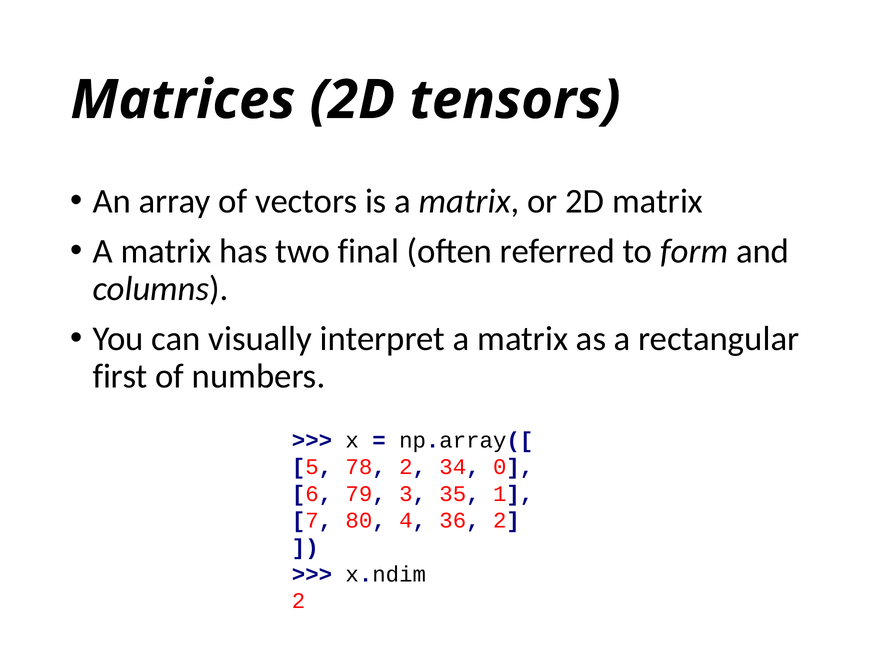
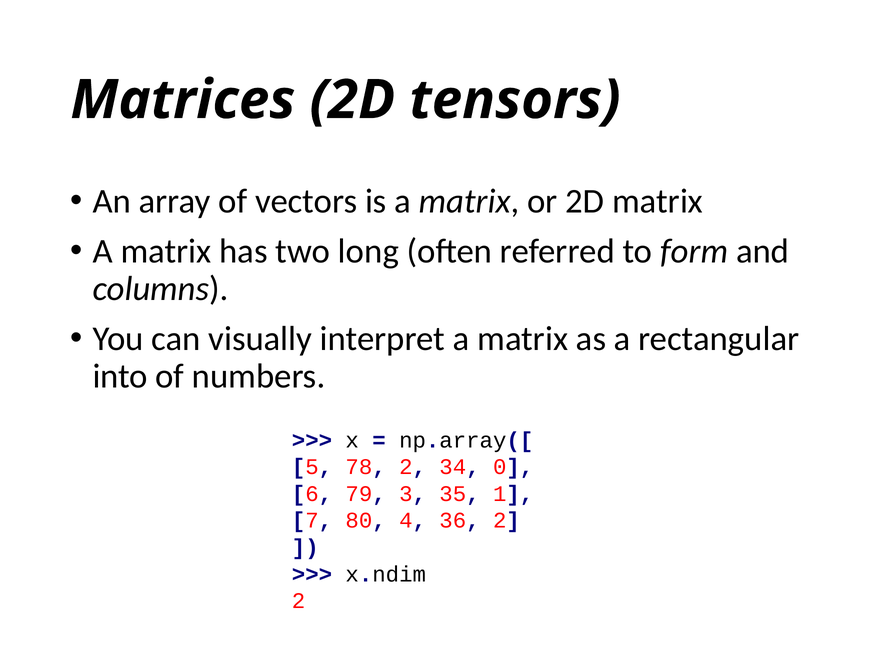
final: final -> long
first: first -> into
